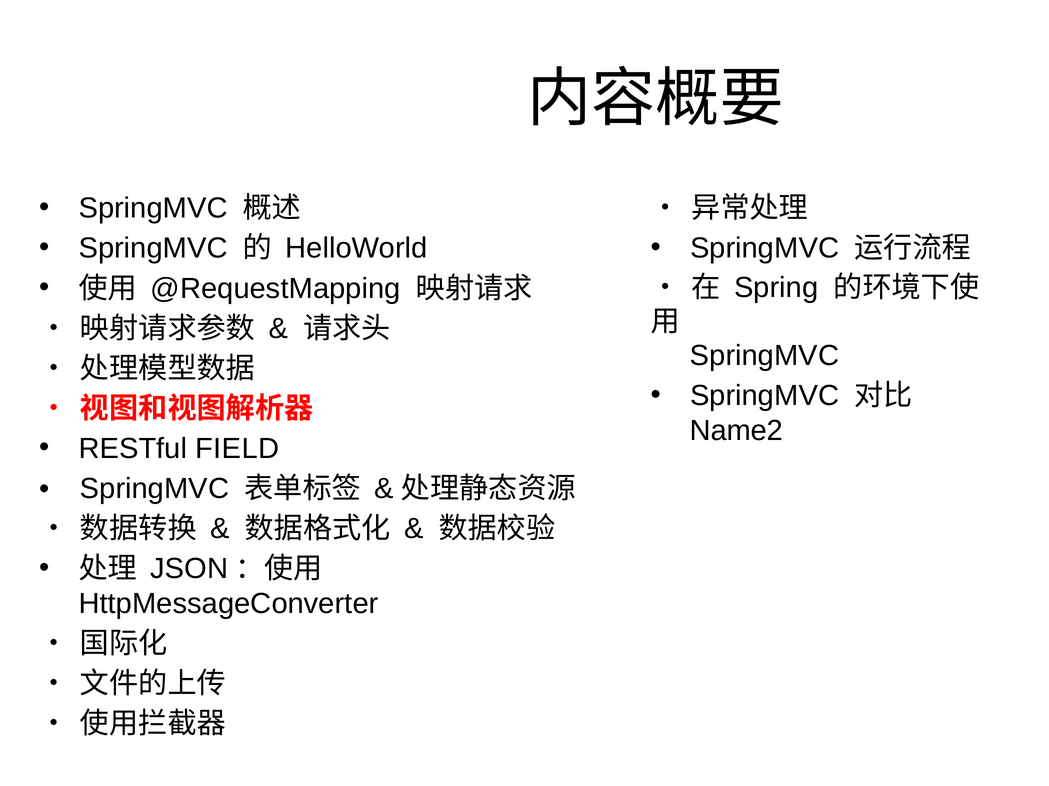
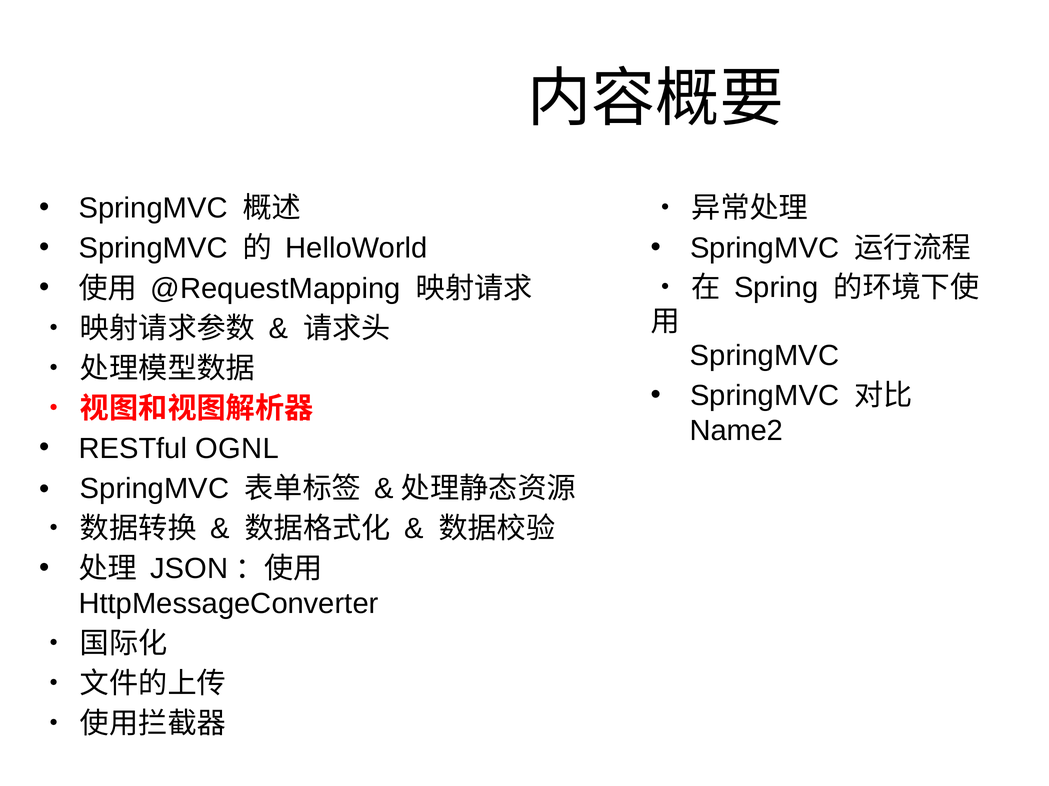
FIELD: FIELD -> OGNL
